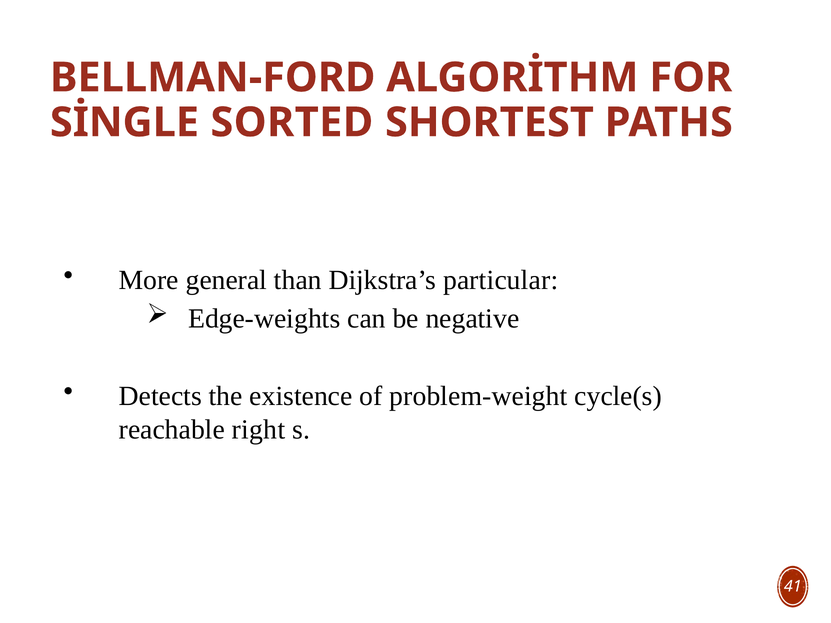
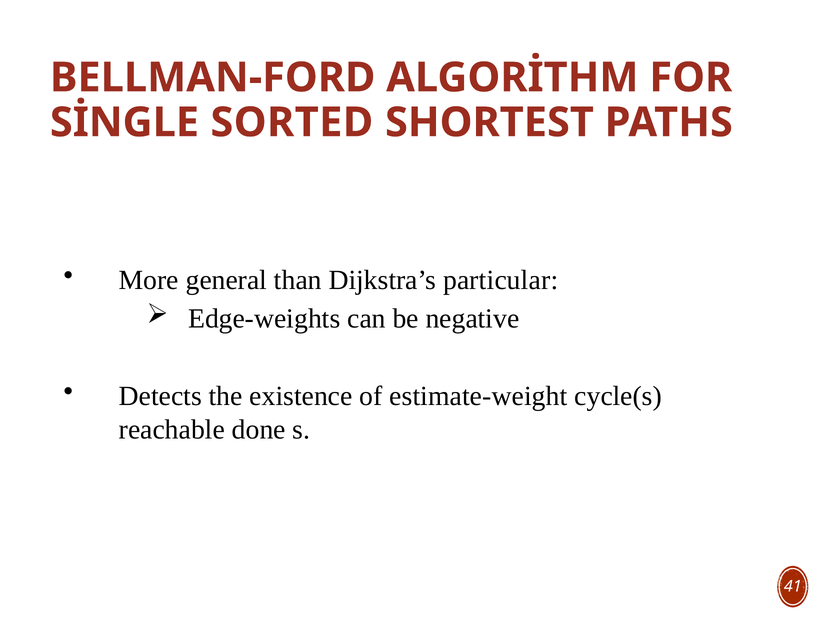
problem-weight: problem-weight -> estimate-weight
right: right -> done
